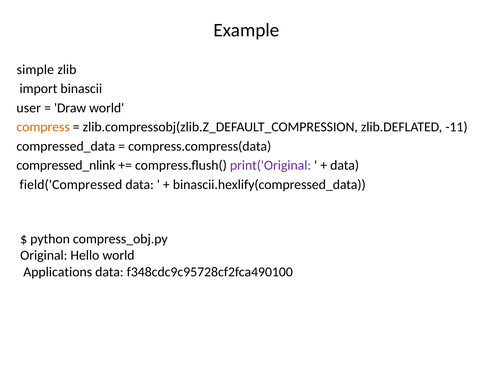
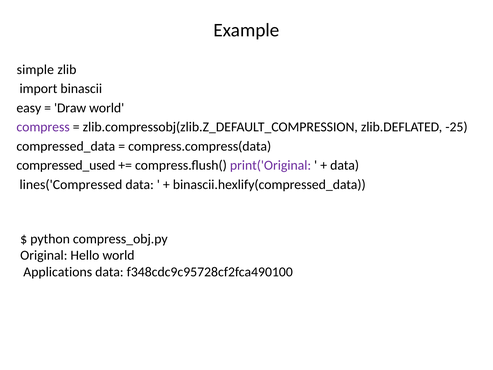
user: user -> easy
compress colour: orange -> purple
-11: -11 -> -25
compressed_nlink: compressed_nlink -> compressed_used
field('Compressed: field('Compressed -> lines('Compressed
